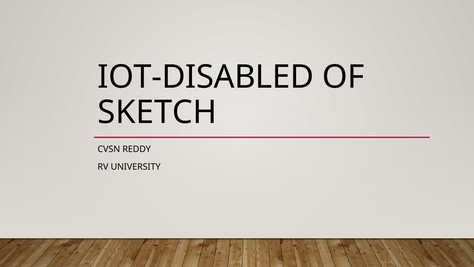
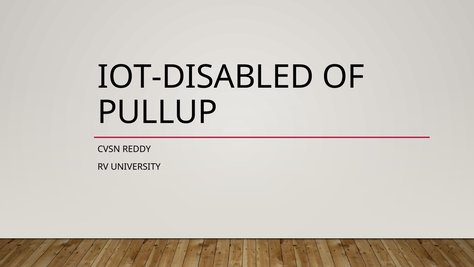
SKETCH: SKETCH -> PULLUP
